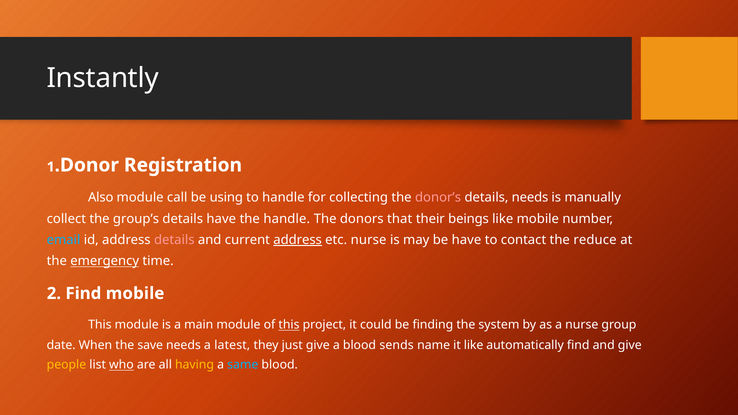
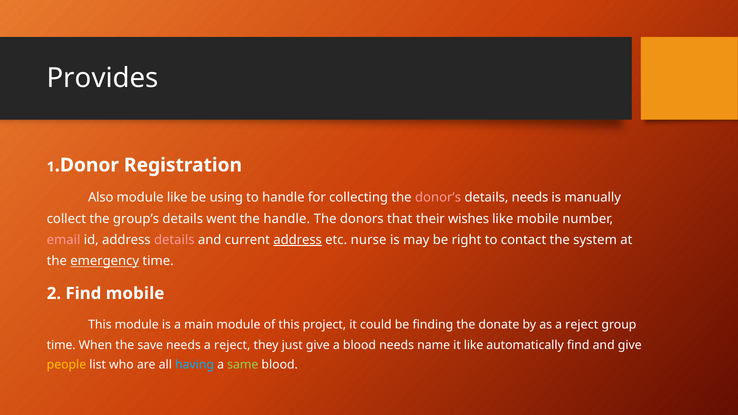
Instantly: Instantly -> Provides
module call: call -> like
details have: have -> went
beings: beings -> wishes
email colour: light blue -> pink
be have: have -> right
reduce: reduce -> system
this at (289, 325) underline: present -> none
system: system -> donate
as a nurse: nurse -> reject
date at (61, 345): date -> time
needs a latest: latest -> reject
blood sends: sends -> needs
who underline: present -> none
having colour: yellow -> light blue
same colour: light blue -> light green
